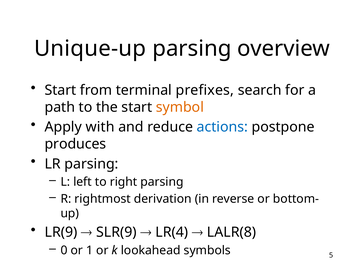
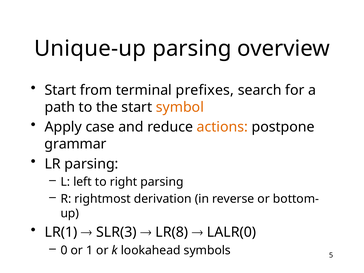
with: with -> case
actions colour: blue -> orange
produces: produces -> grammar
LR(9: LR(9 -> LR(1
SLR(9: SLR(9 -> SLR(3
LR(4: LR(4 -> LR(8
LALR(8: LALR(8 -> LALR(0
